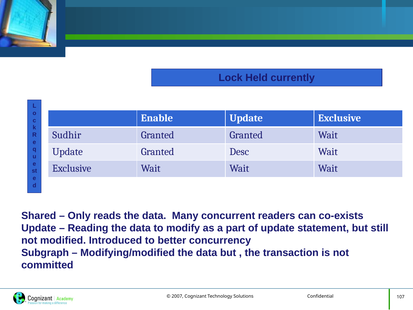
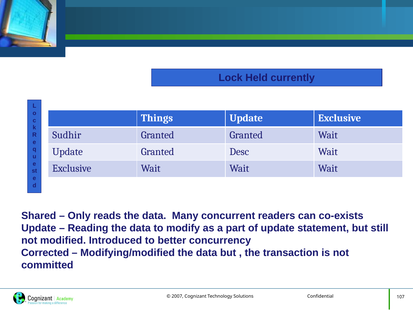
Enable: Enable -> Things
Subgraph: Subgraph -> Corrected
